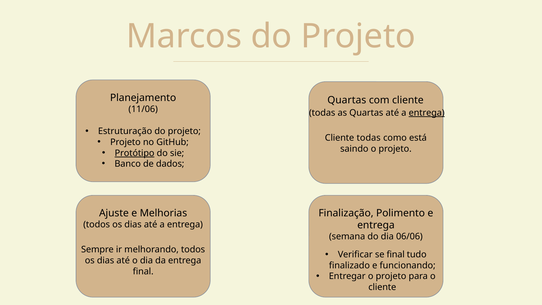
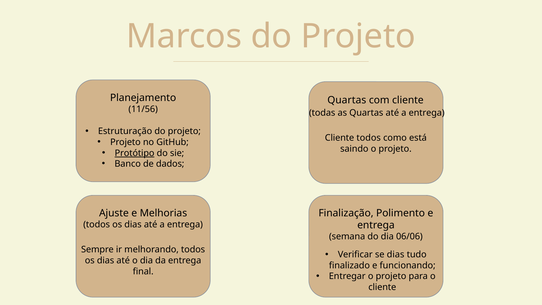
11/06: 11/06 -> 11/56
entrega at (427, 113) underline: present -> none
todas at (369, 138): todas -> todos
se final: final -> dias
